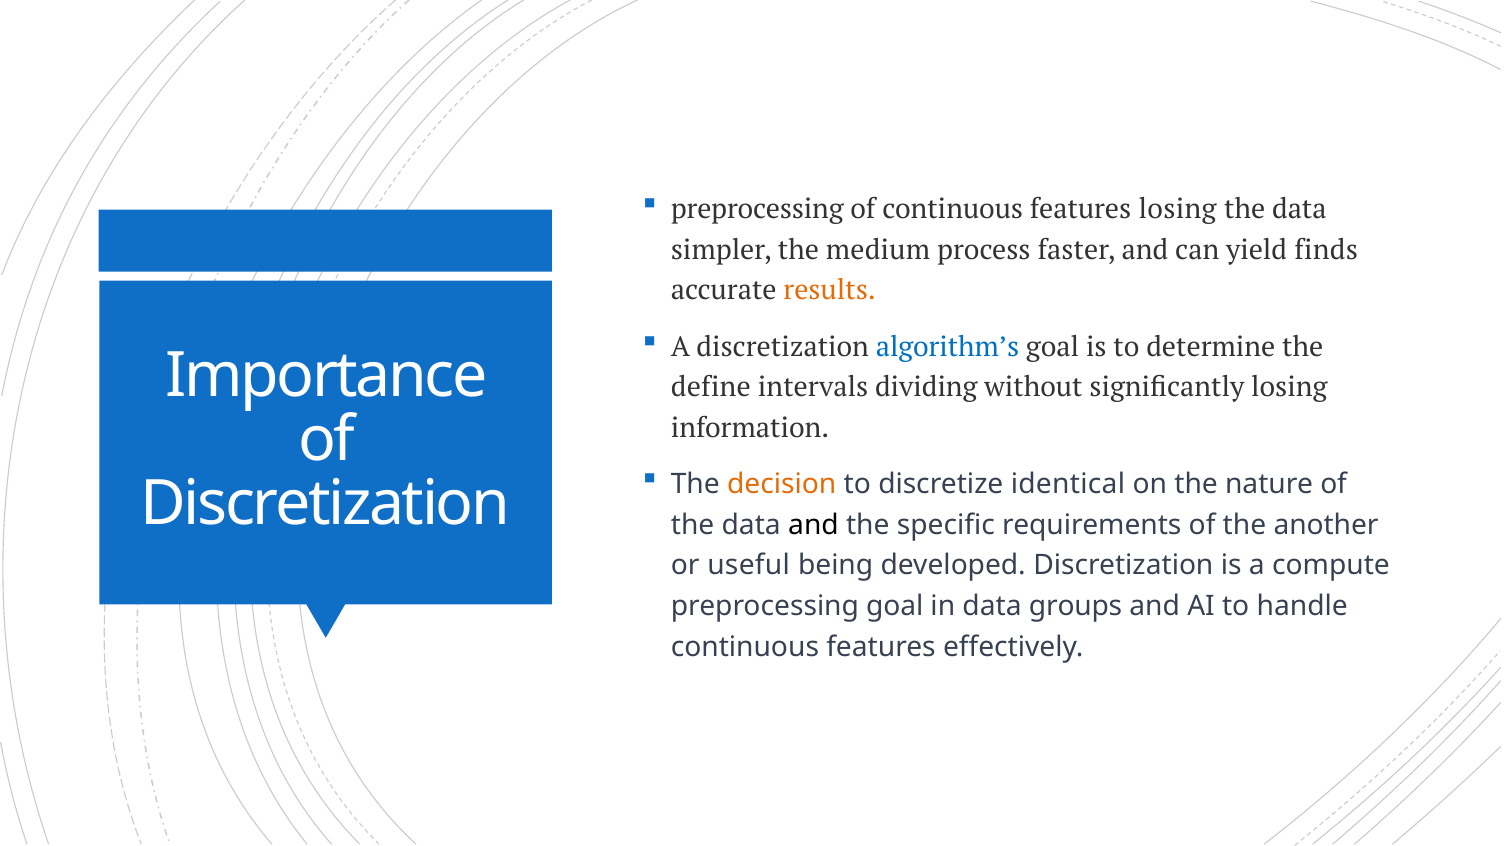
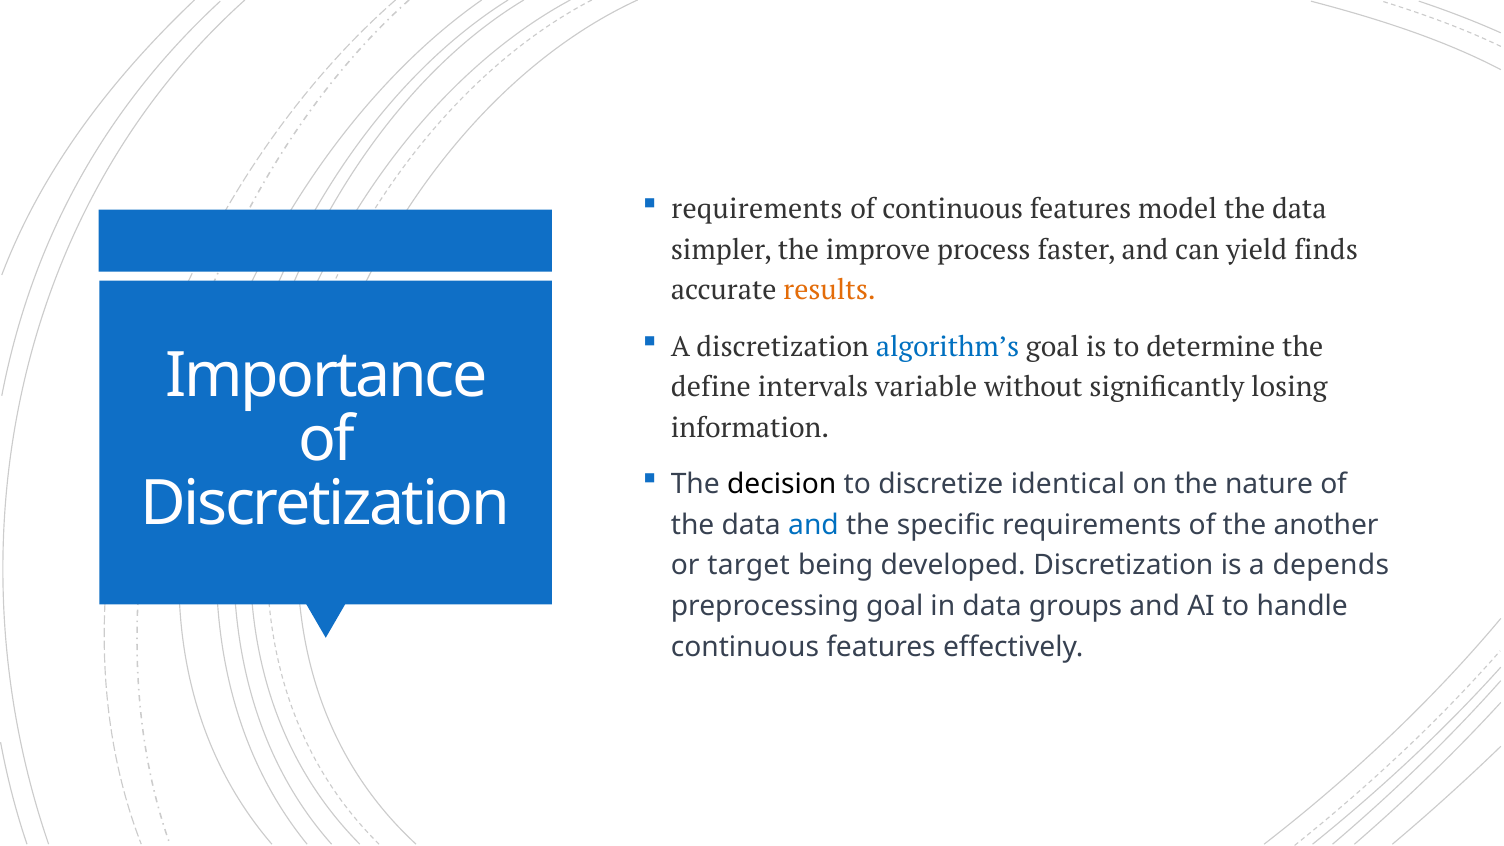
preprocessing at (757, 209): preprocessing -> requirements
features losing: losing -> model
medium: medium -> improve
dividing: dividing -> variable
decision colour: orange -> black
and at (814, 525) colour: black -> blue
useful: useful -> target
compute: compute -> depends
